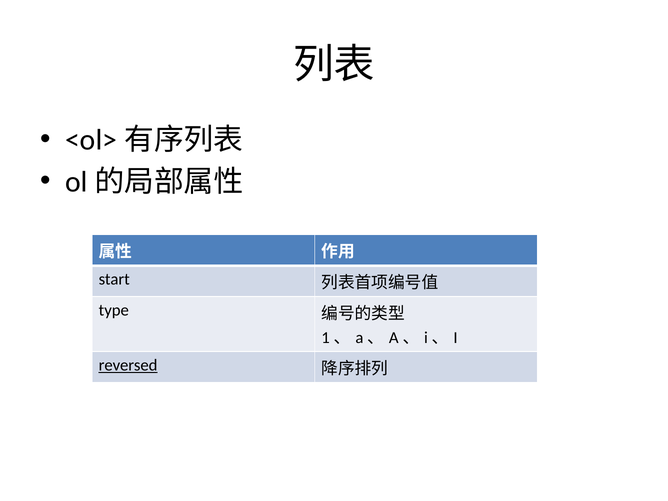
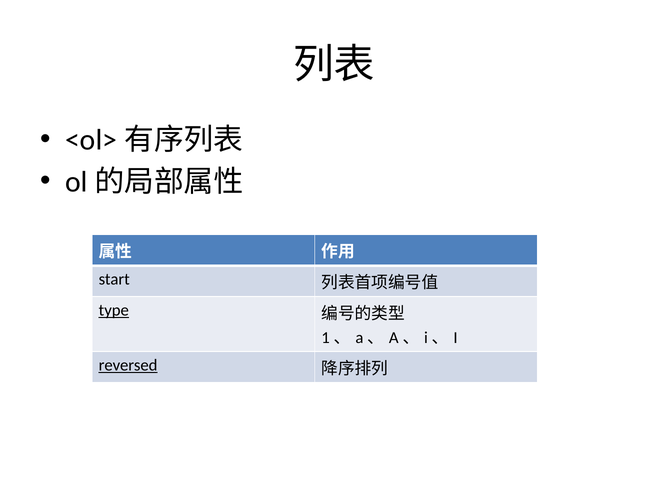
type underline: none -> present
